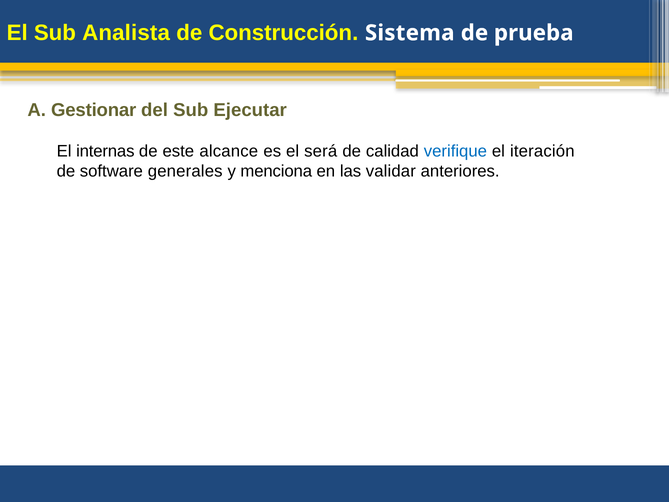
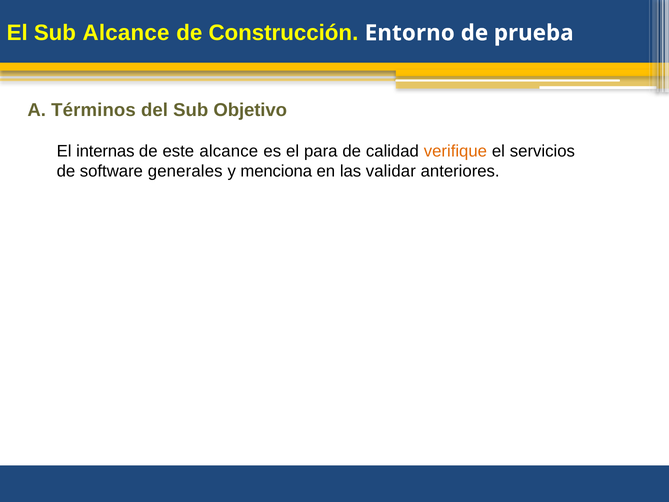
Sub Analista: Analista -> Alcance
Sistema: Sistema -> Entorno
Gestionar: Gestionar -> Términos
Ejecutar: Ejecutar -> Objetivo
será: será -> para
verifique colour: blue -> orange
iteración: iteración -> servicios
